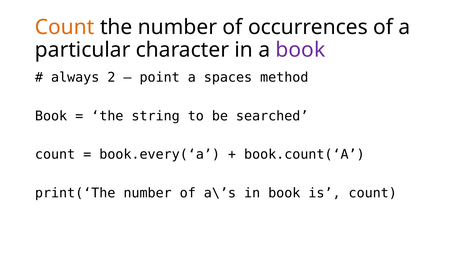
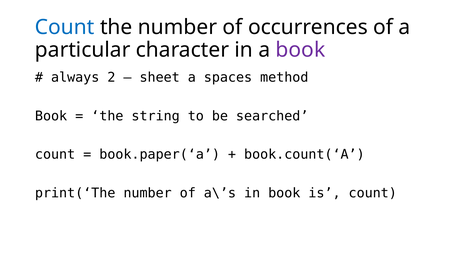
Count at (65, 27) colour: orange -> blue
point: point -> sheet
book.every(‘a: book.every(‘a -> book.paper(‘a
